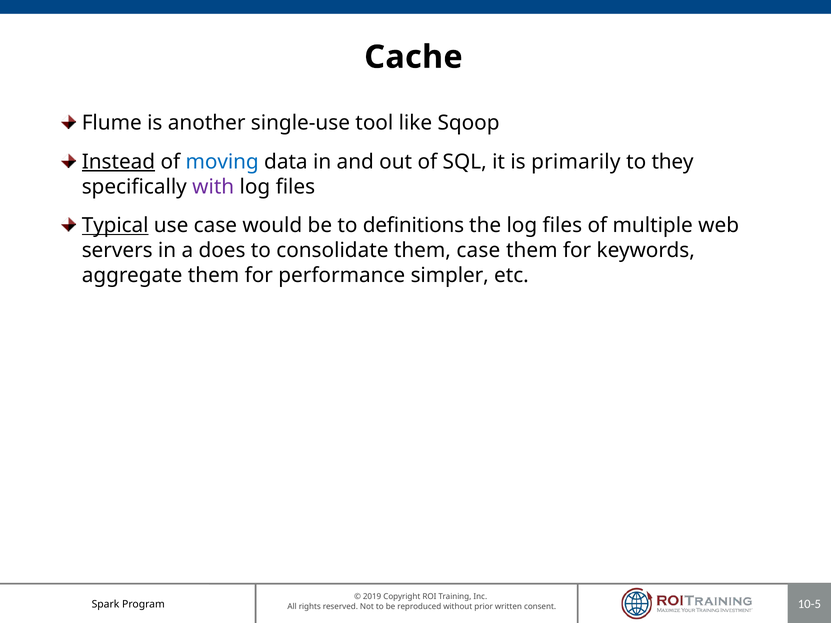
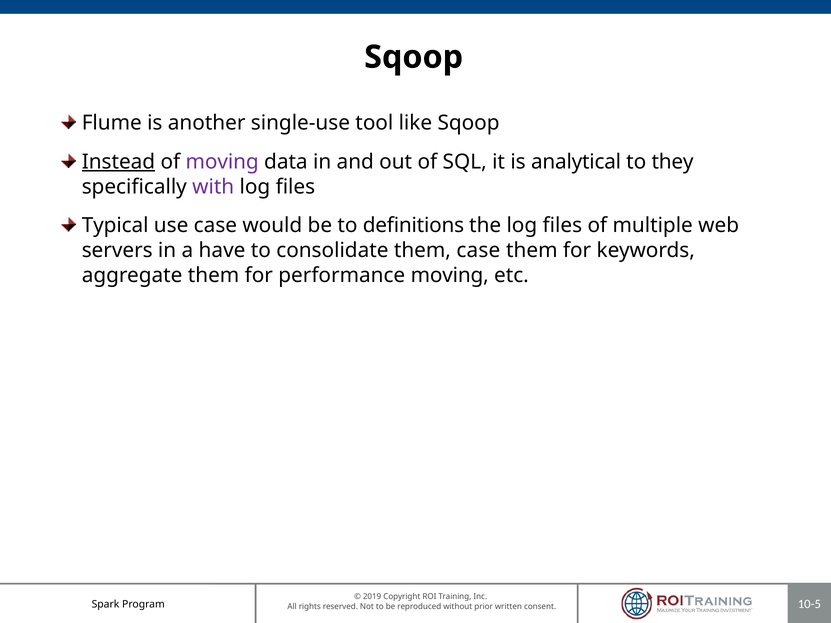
Cache at (413, 57): Cache -> Sqoop
moving at (222, 162) colour: blue -> purple
primarily: primarily -> analytical
Typical underline: present -> none
does: does -> have
performance simpler: simpler -> moving
